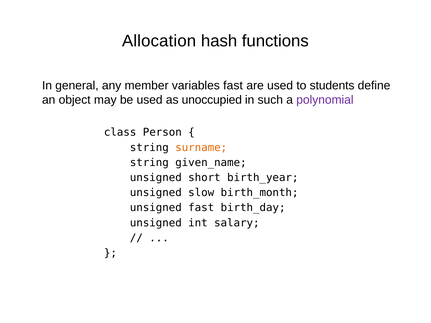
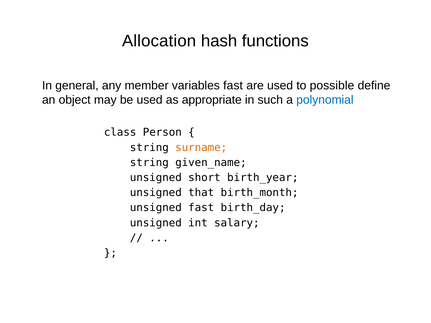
students: students -> possible
unoccupied: unoccupied -> appropriate
polynomial colour: purple -> blue
slow: slow -> that
